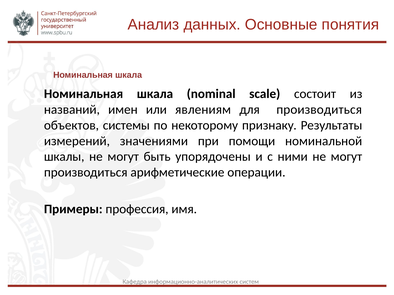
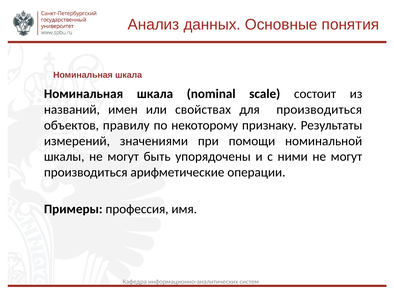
явлениям: явлениям -> свойствах
системы: системы -> правилу
